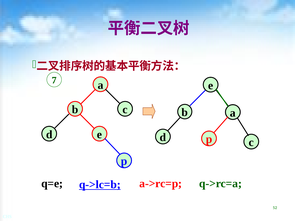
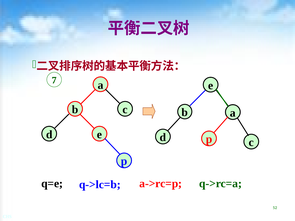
q->lc=b underline: present -> none
